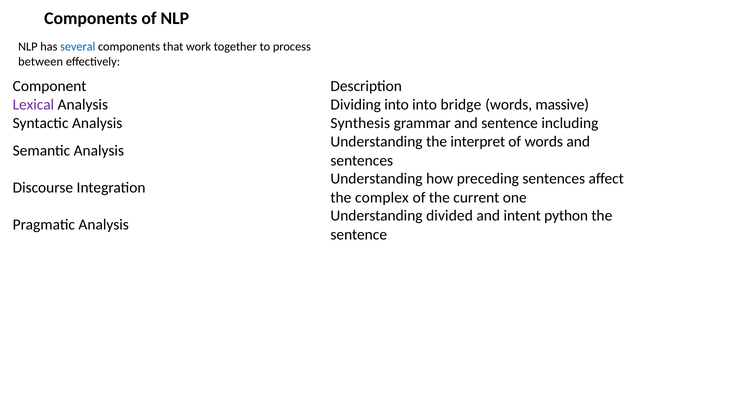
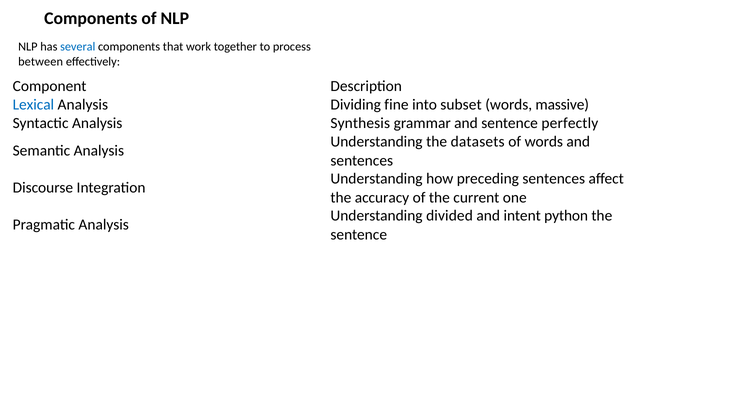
Lexical colour: purple -> blue
Dividing into: into -> fine
bridge: bridge -> subset
including: including -> perfectly
interpret: interpret -> datasets
complex: complex -> accuracy
